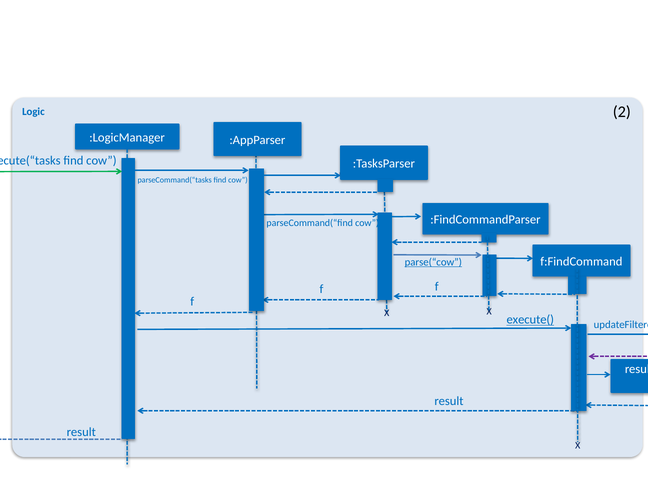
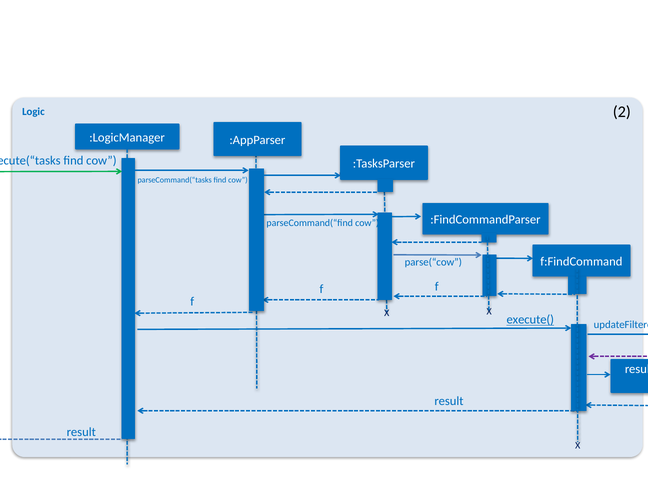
parse(“cow underline: present -> none
